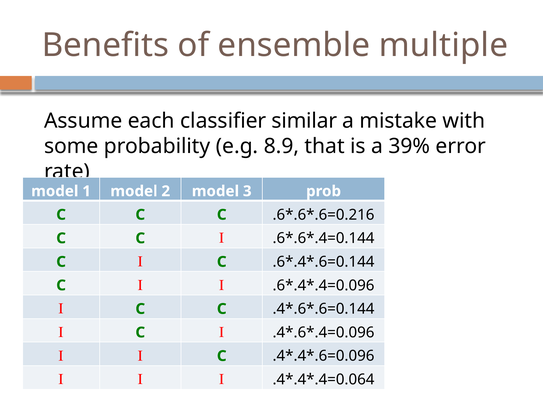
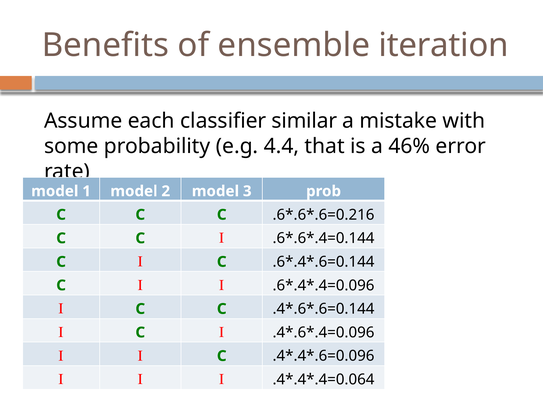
multiple: multiple -> iteration
8.9: 8.9 -> 4.4
39%: 39% -> 46%
